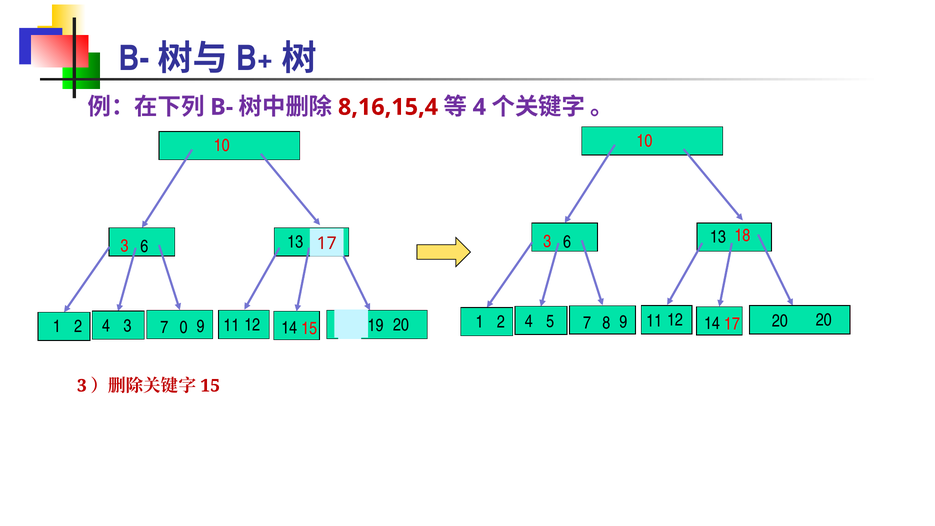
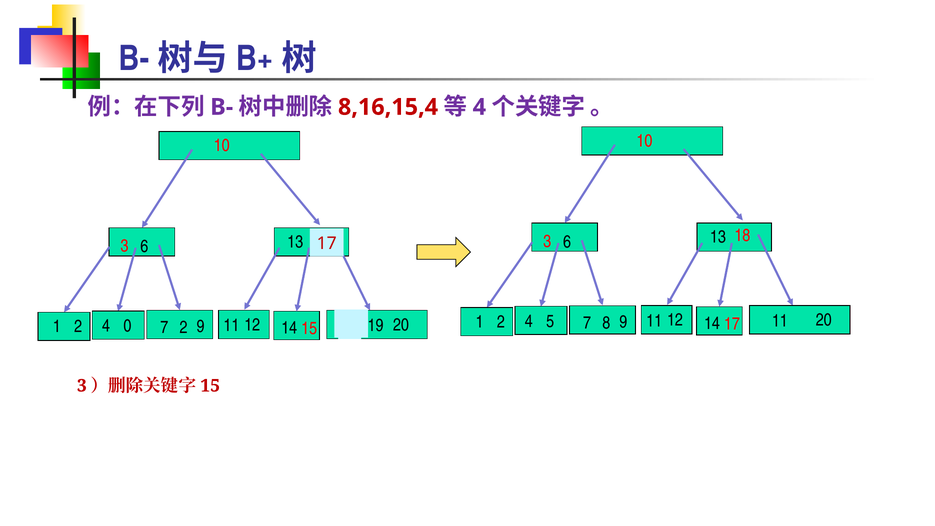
9 20: 20 -> 11
4 3: 3 -> 0
7 0: 0 -> 2
